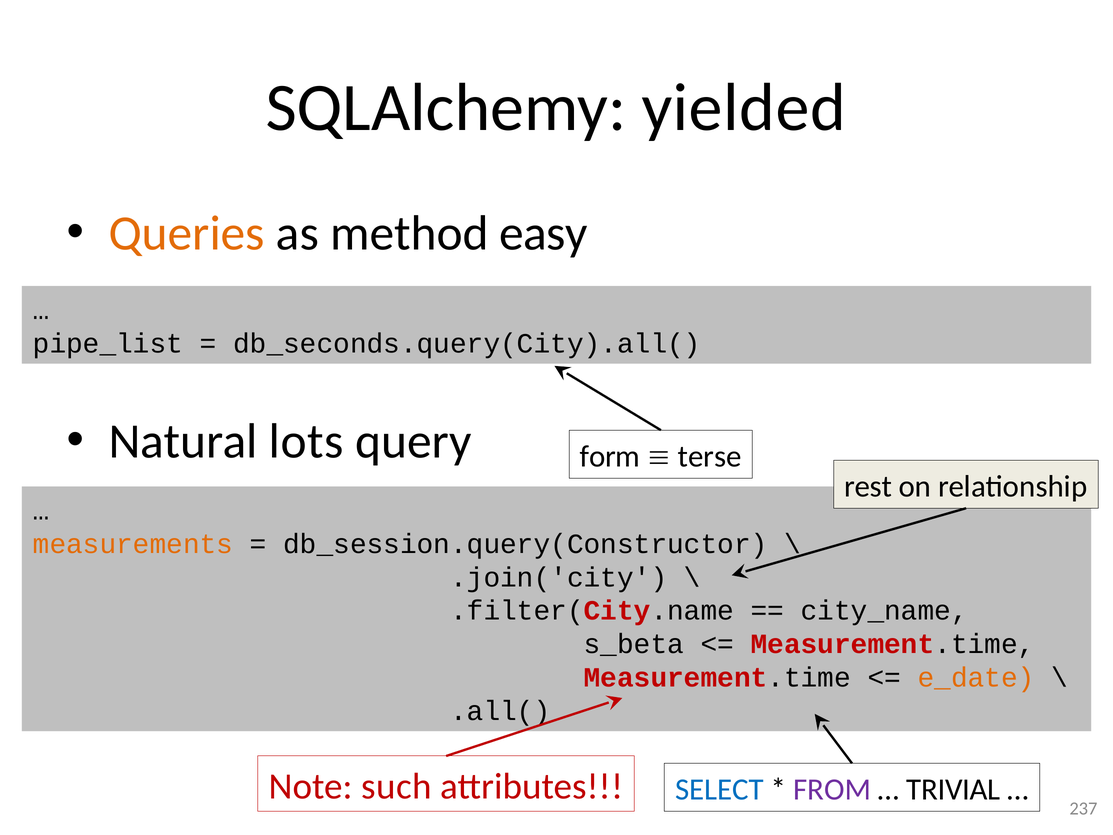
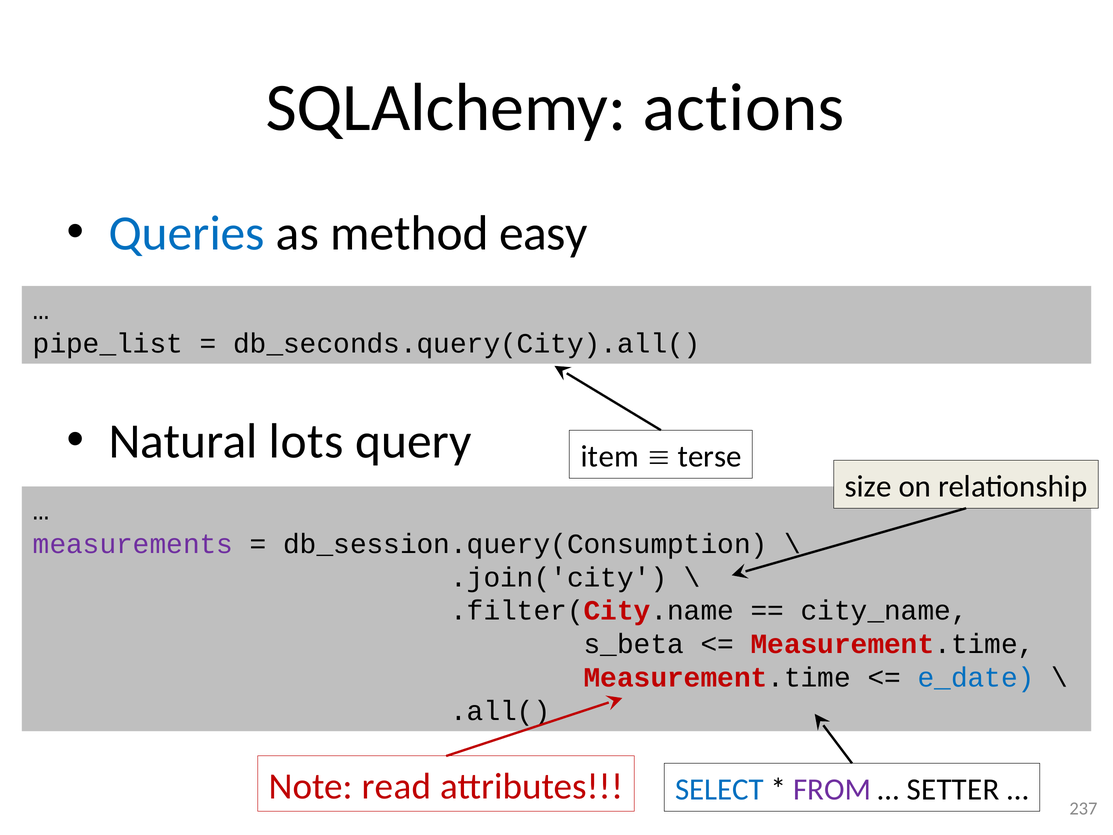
yielded: yielded -> actions
Queries colour: orange -> blue
form: form -> item
rest: rest -> size
measurements colour: orange -> purple
db_session.query(Constructor: db_session.query(Constructor -> db_session.query(Consumption
e_date colour: orange -> blue
such: such -> read
TRIVIAL: TRIVIAL -> SETTER
